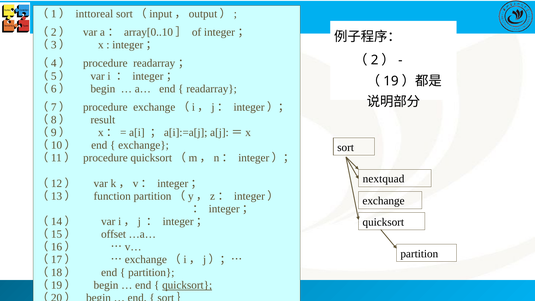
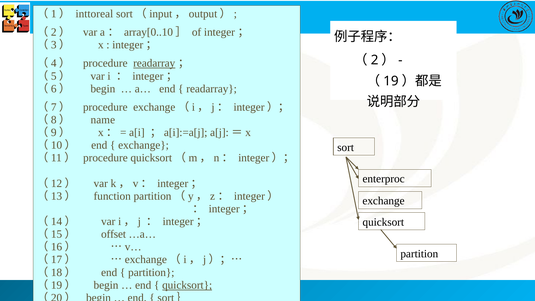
readarray at (154, 63) underline: none -> present
result: result -> name
nextquad: nextquad -> enterproc
